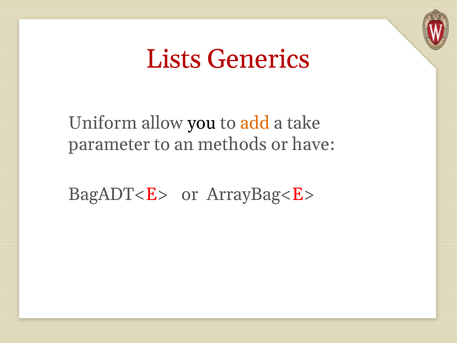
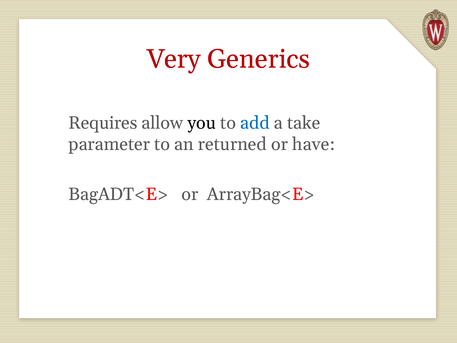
Lists: Lists -> Very
Uniform: Uniform -> Requires
add colour: orange -> blue
methods: methods -> returned
